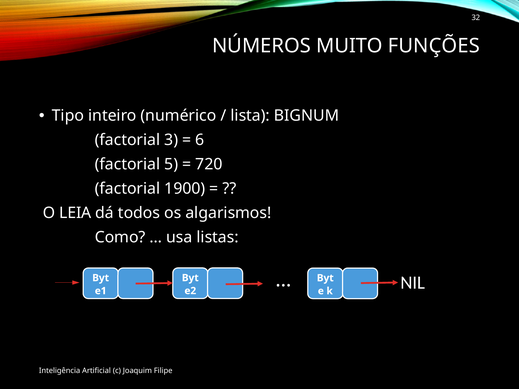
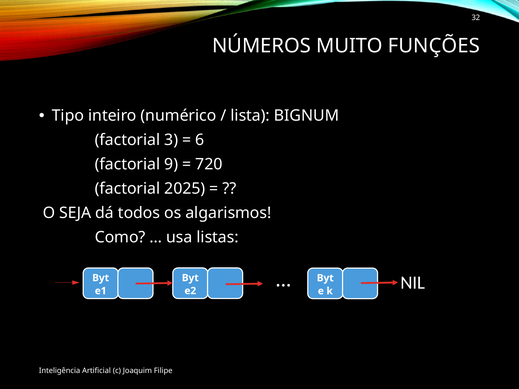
5: 5 -> 9
1900: 1900 -> 2025
LEIA: LEIA -> SEJA
